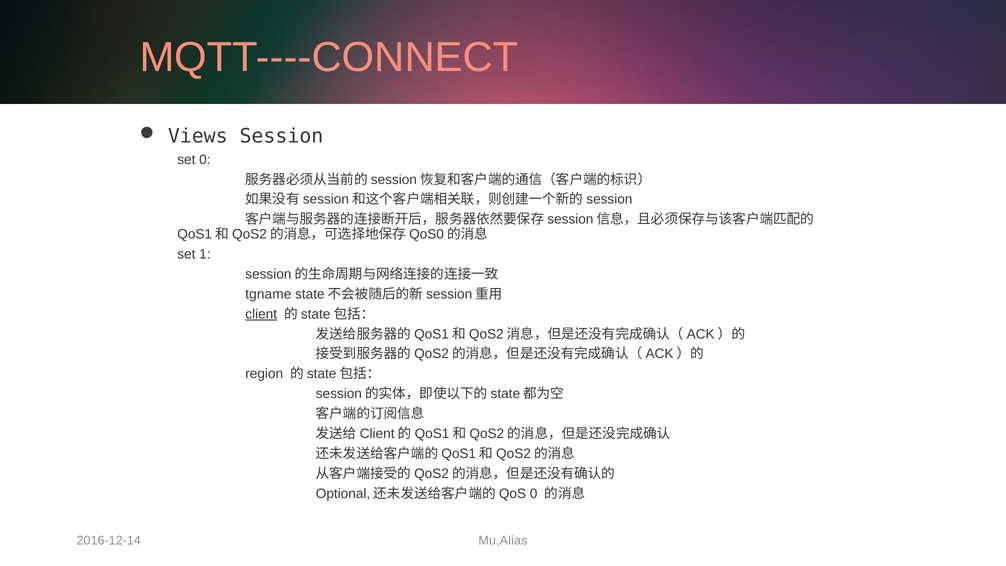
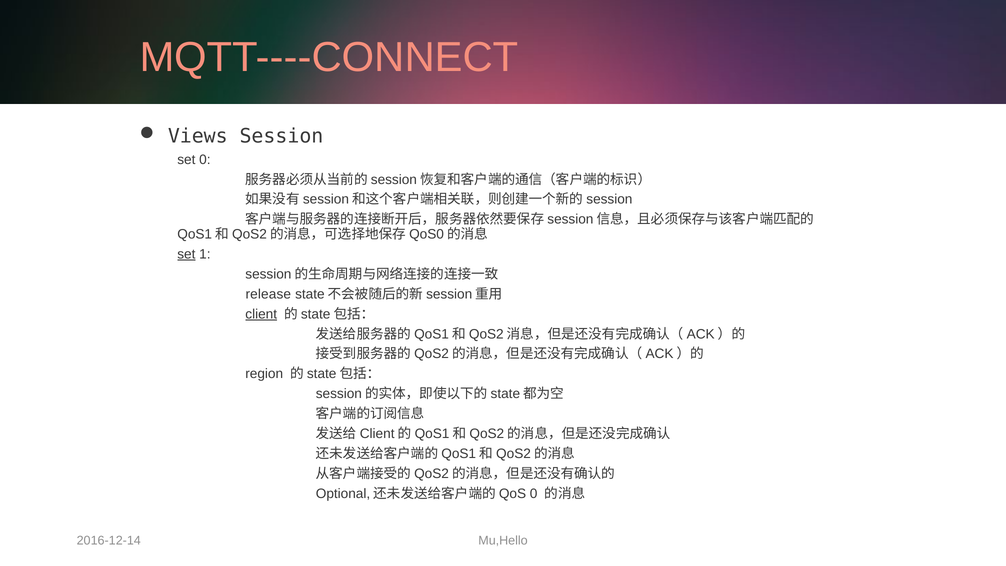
set at (186, 254) underline: none -> present
tgname: tgname -> release
Mu,Alias: Mu,Alias -> Mu,Hello
